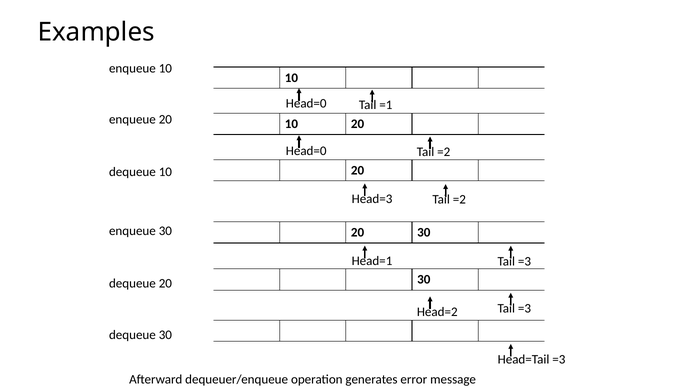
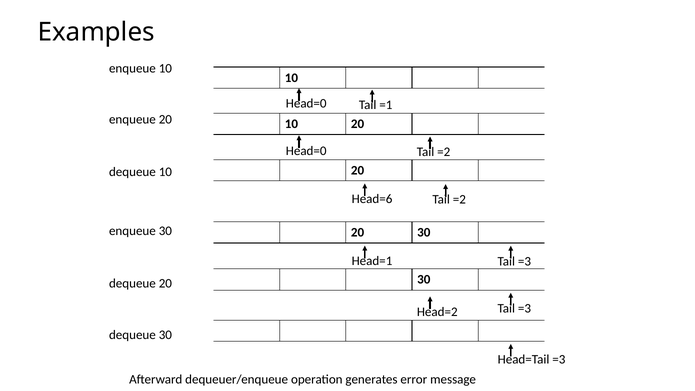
Head=3: Head=3 -> Head=6
